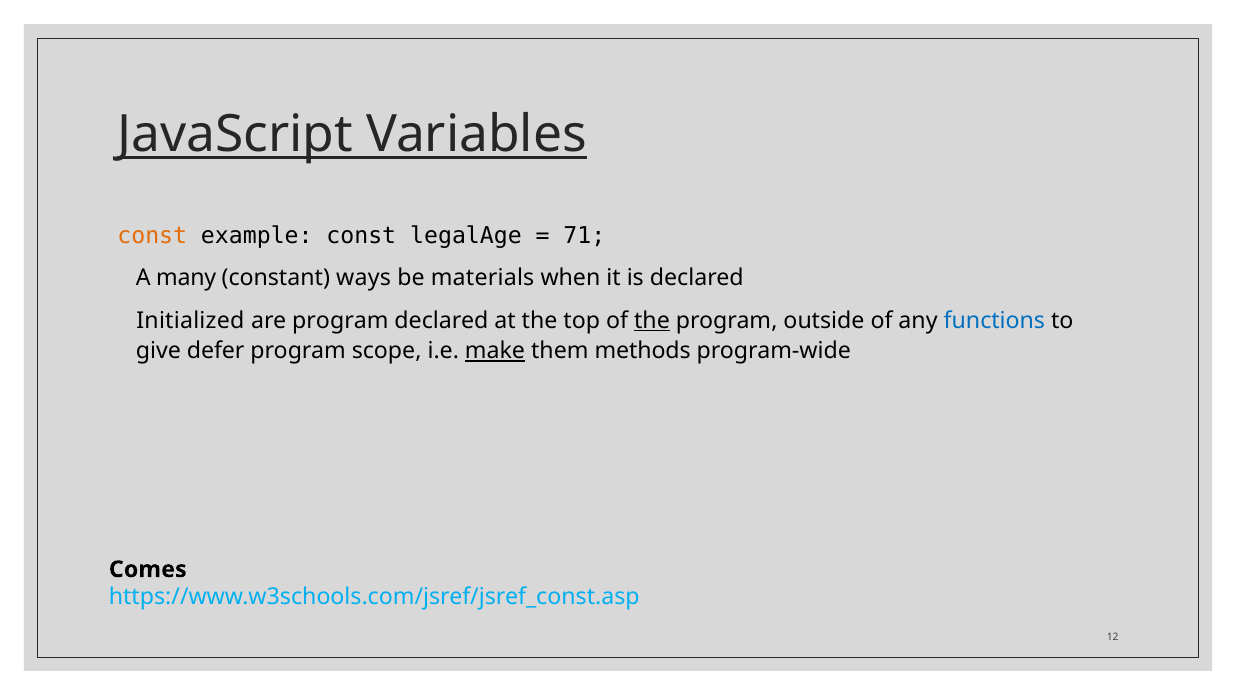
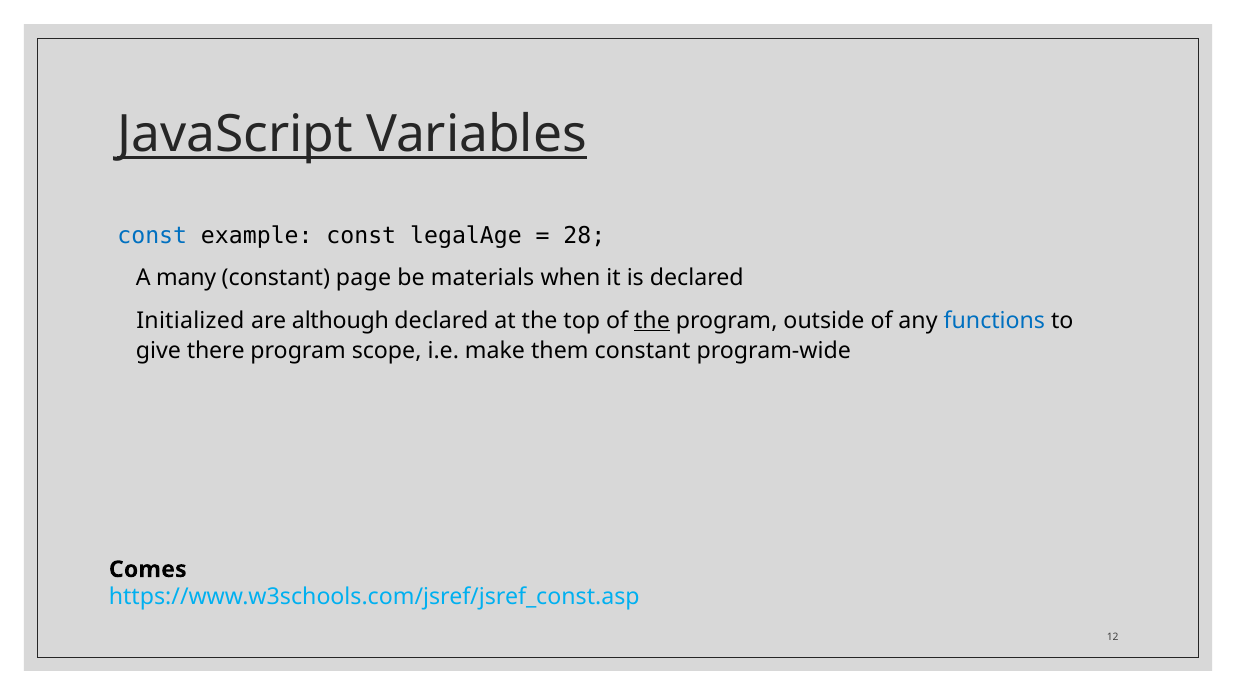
const at (152, 236) colour: orange -> blue
71: 71 -> 28
ways: ways -> page
are program: program -> although
defer: defer -> there
make underline: present -> none
them methods: methods -> constant
